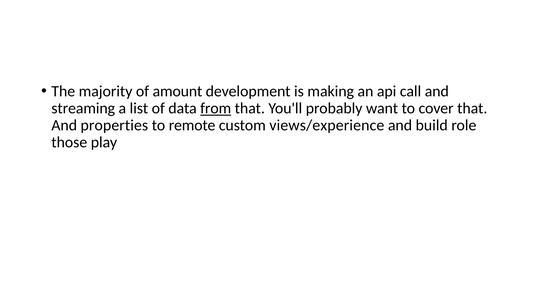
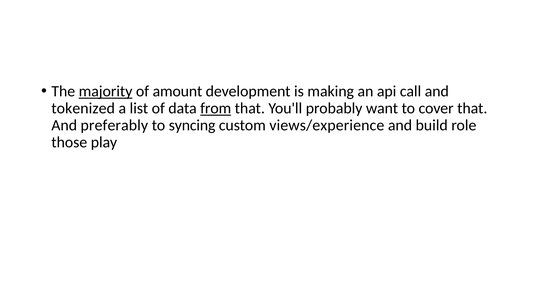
majority underline: none -> present
streaming: streaming -> tokenized
properties: properties -> preferably
remote: remote -> syncing
